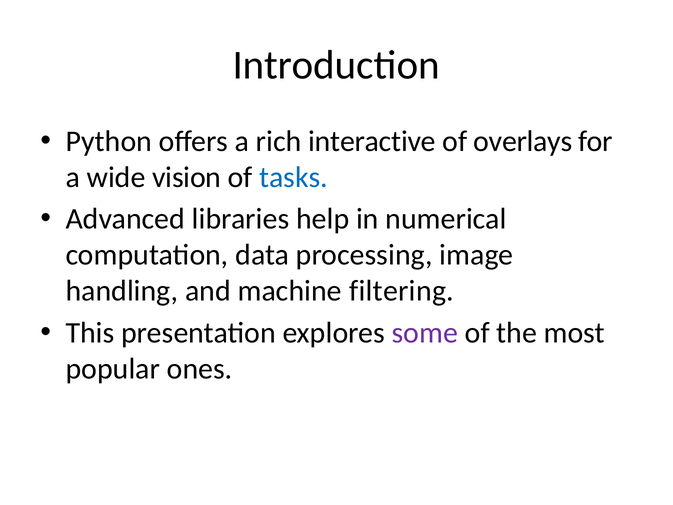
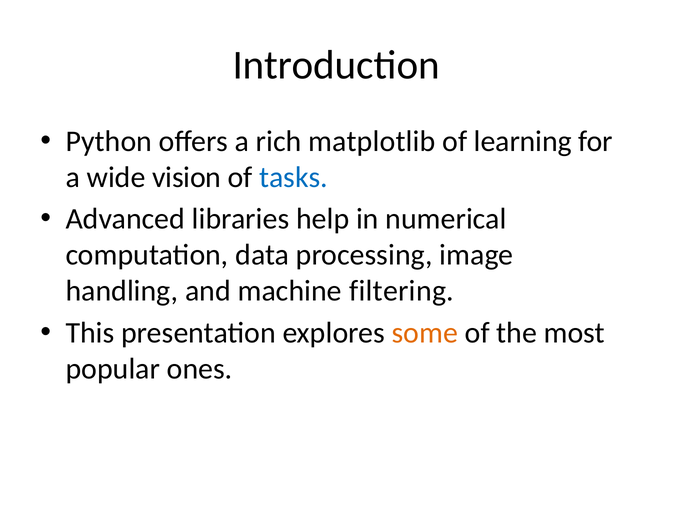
interactive: interactive -> matplotlib
overlays: overlays -> learning
some colour: purple -> orange
